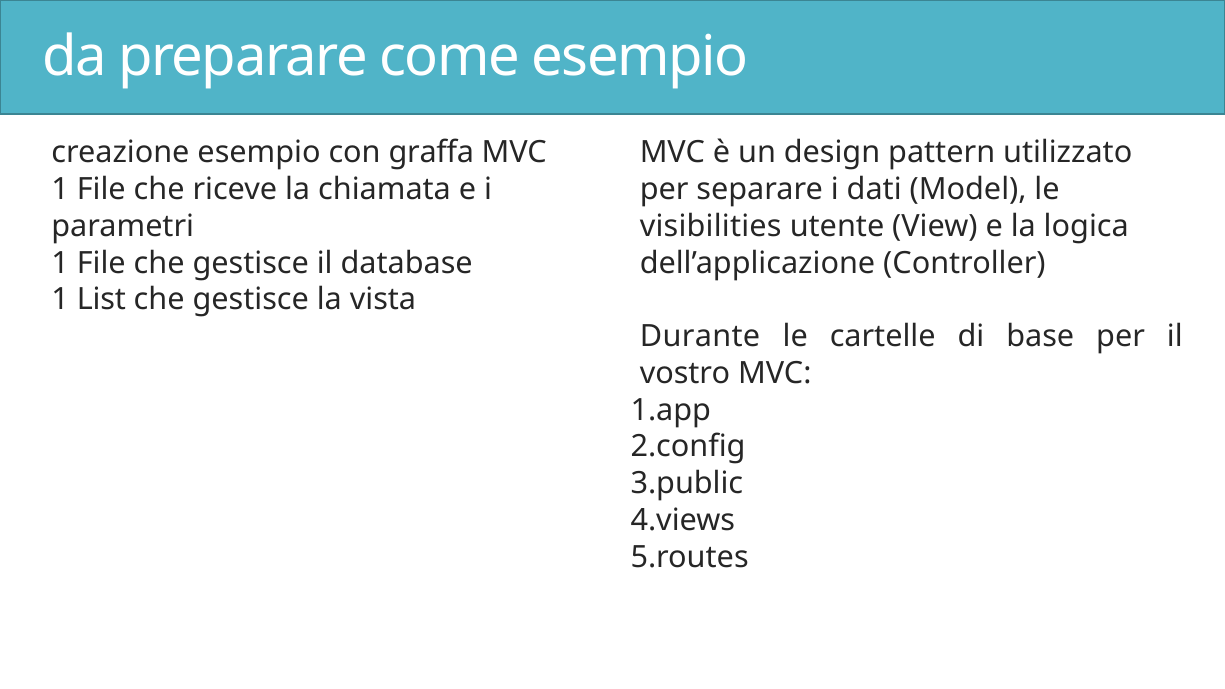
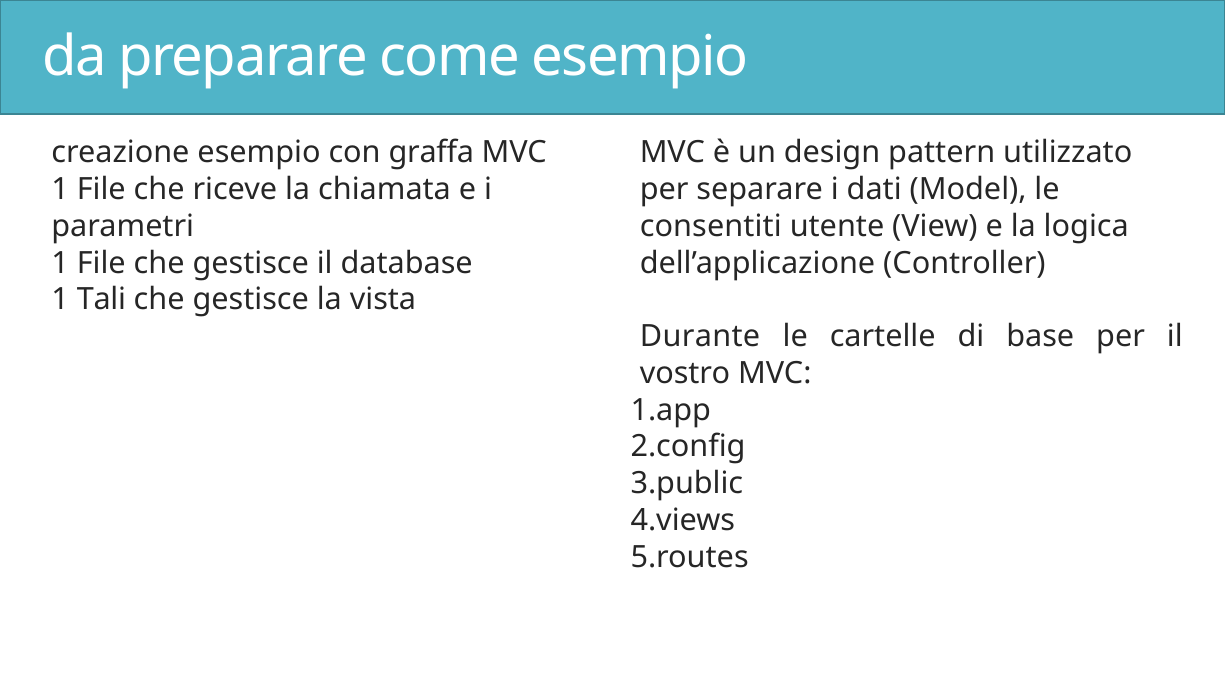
visibilities: visibilities -> consentiti
List: List -> Tali
